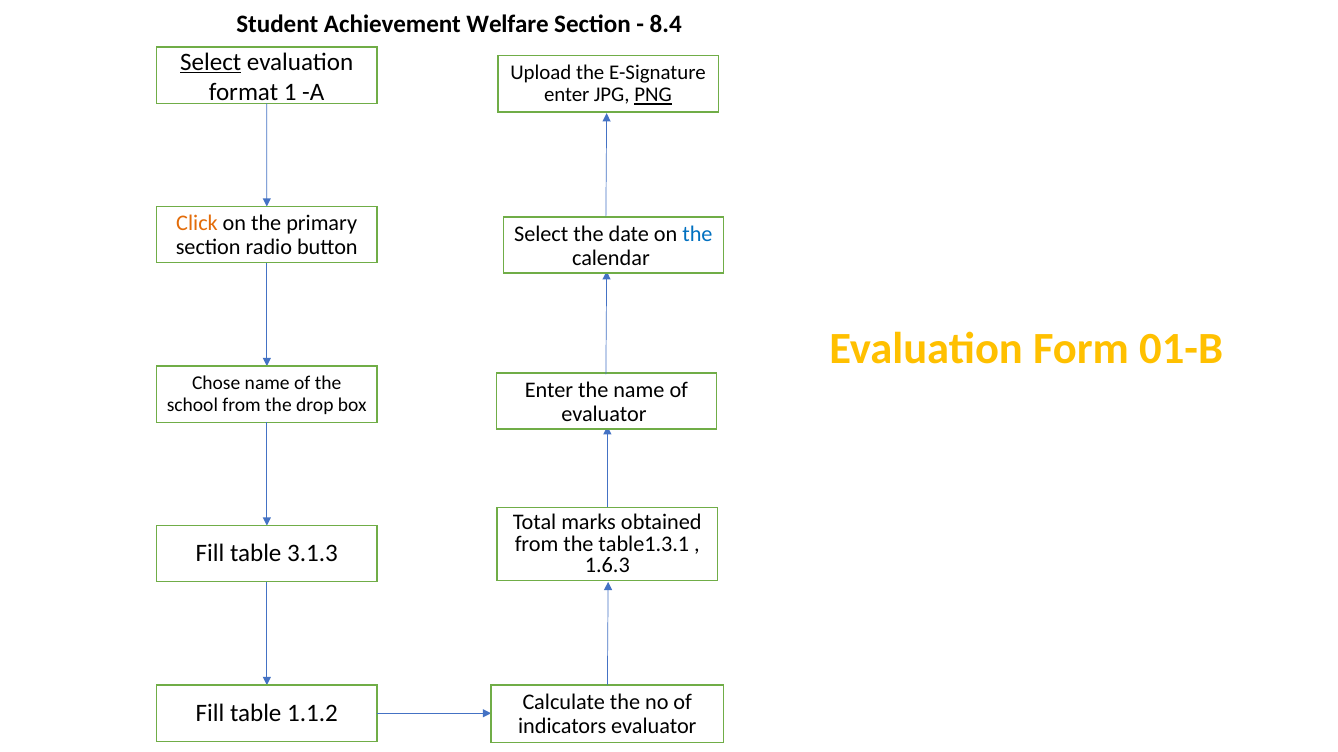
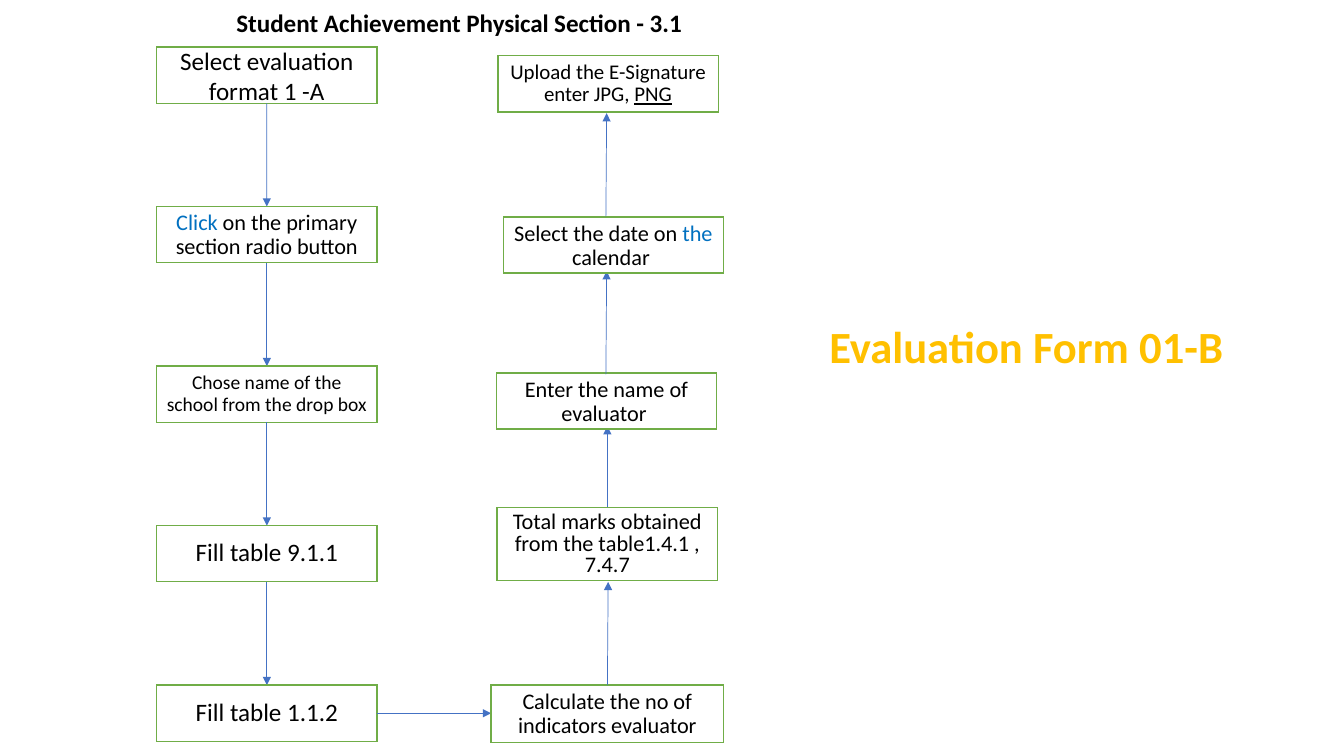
Welfare: Welfare -> Physical
8.4: 8.4 -> 3.1
Select at (211, 62) underline: present -> none
Click colour: orange -> blue
table1.3.1: table1.3.1 -> table1.4.1
3.1.3: 3.1.3 -> 9.1.1
1.6.3: 1.6.3 -> 7.4.7
